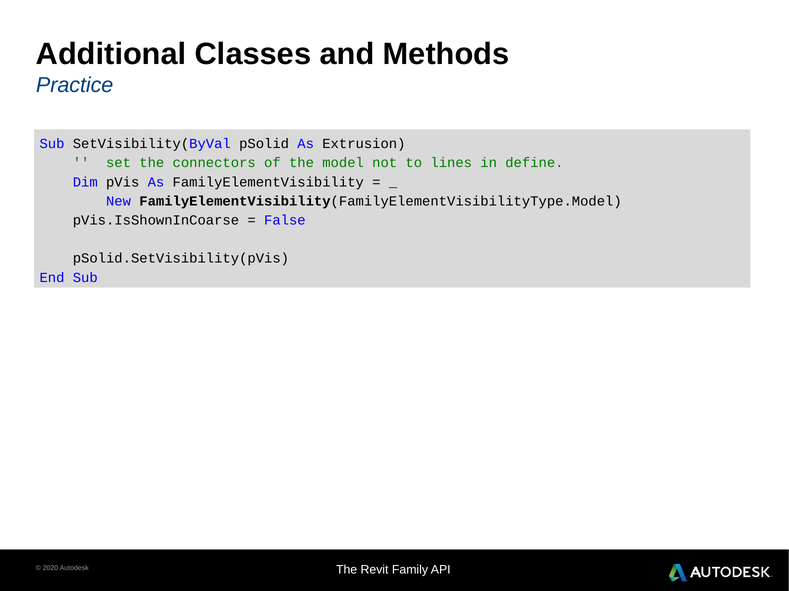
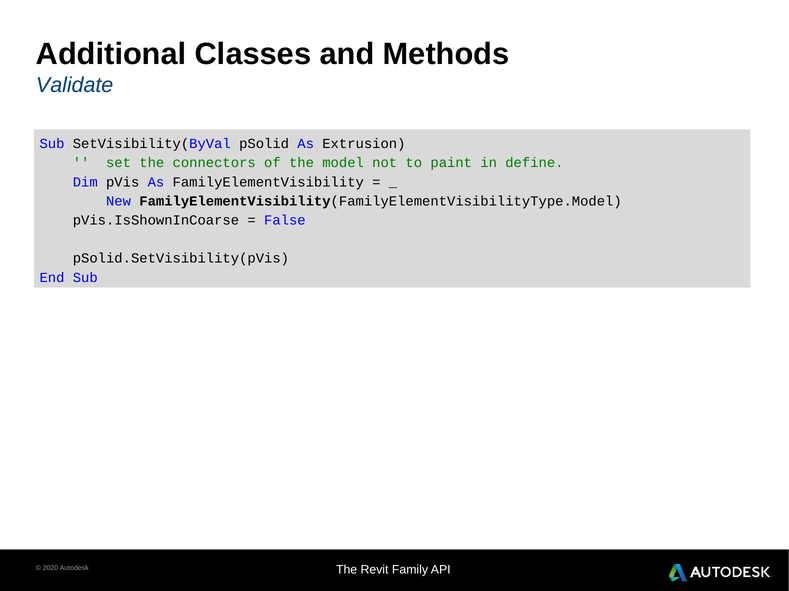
Practice: Practice -> Validate
lines: lines -> paint
